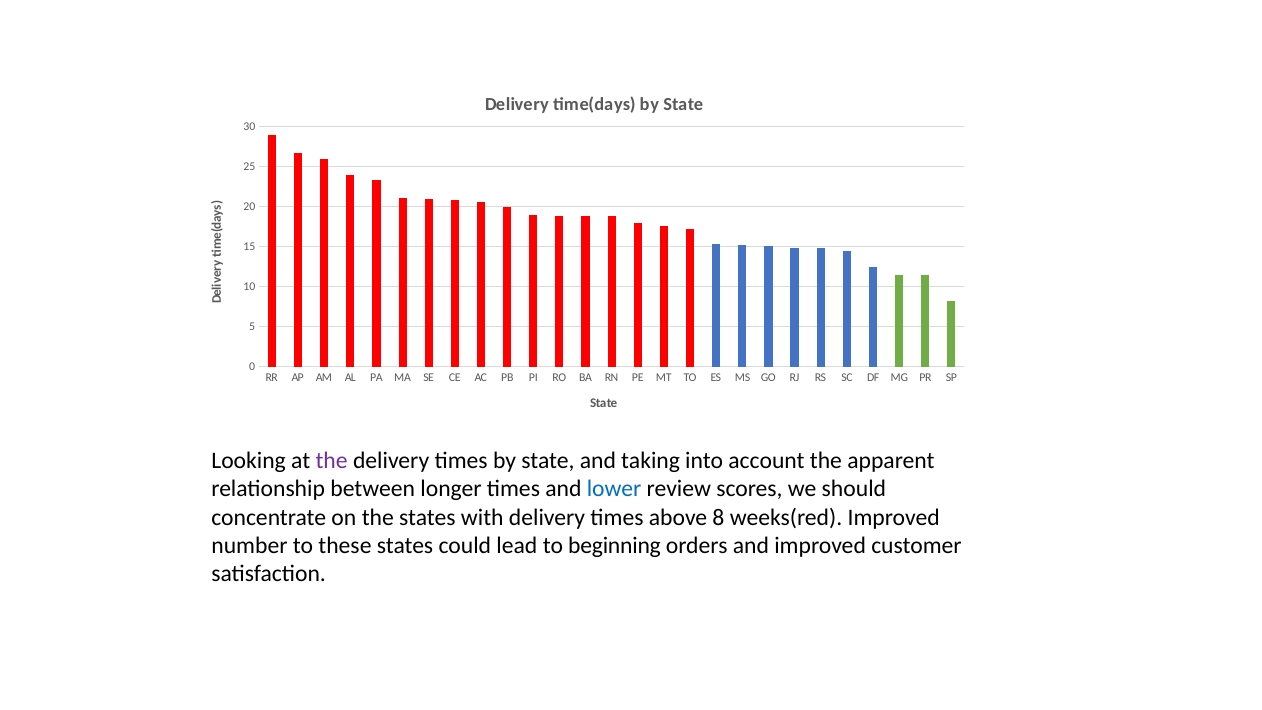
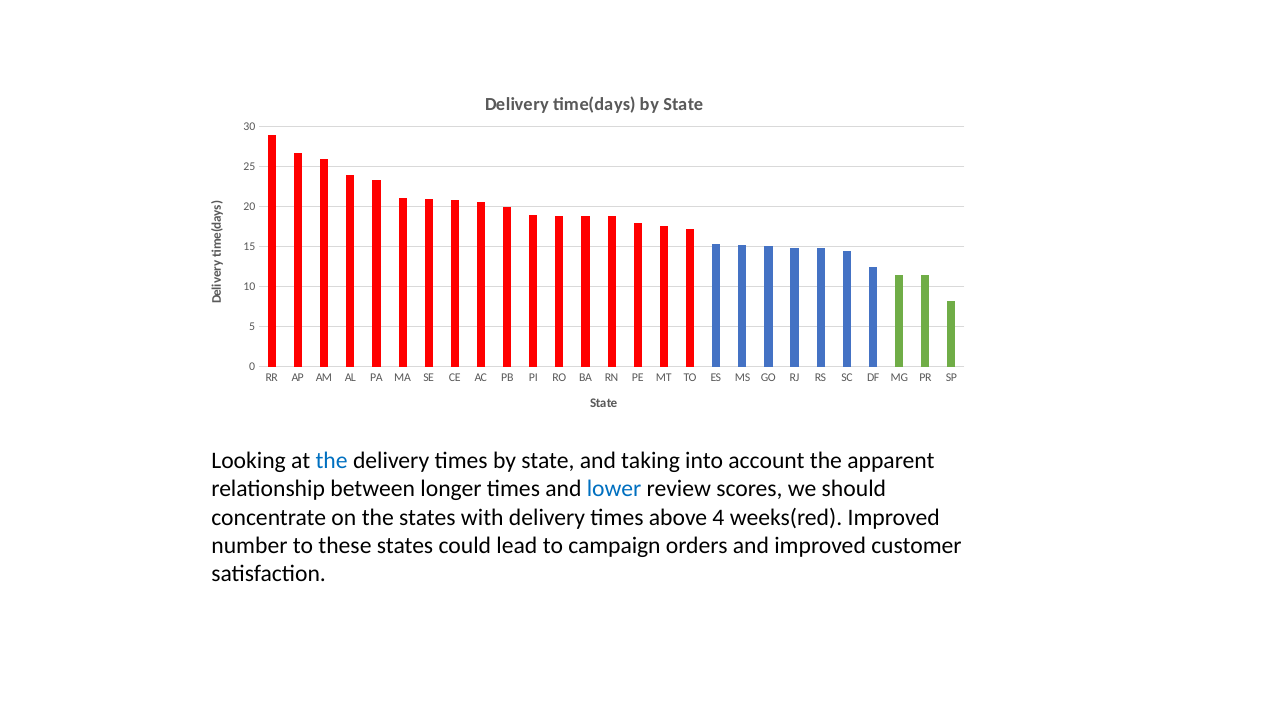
the at (332, 460) colour: purple -> blue
8: 8 -> 4
beginning: beginning -> campaign
